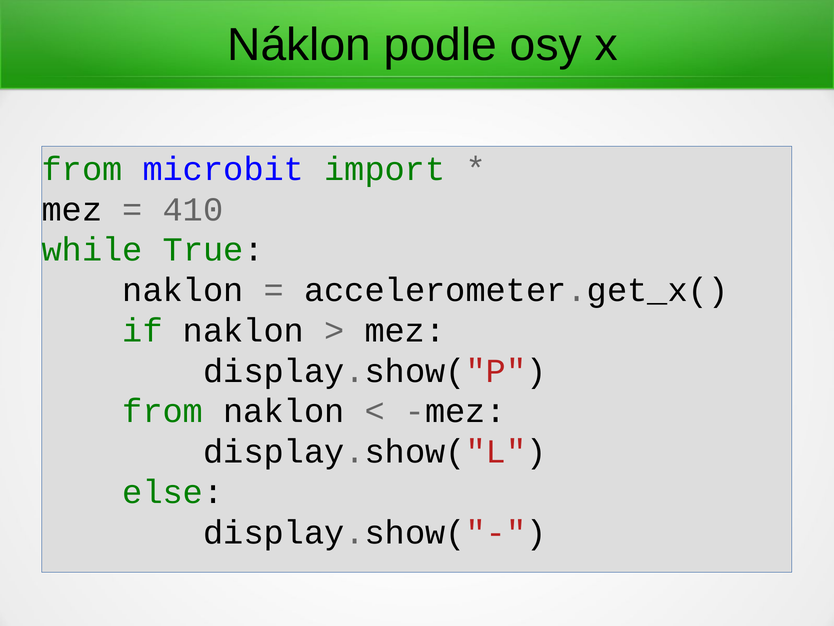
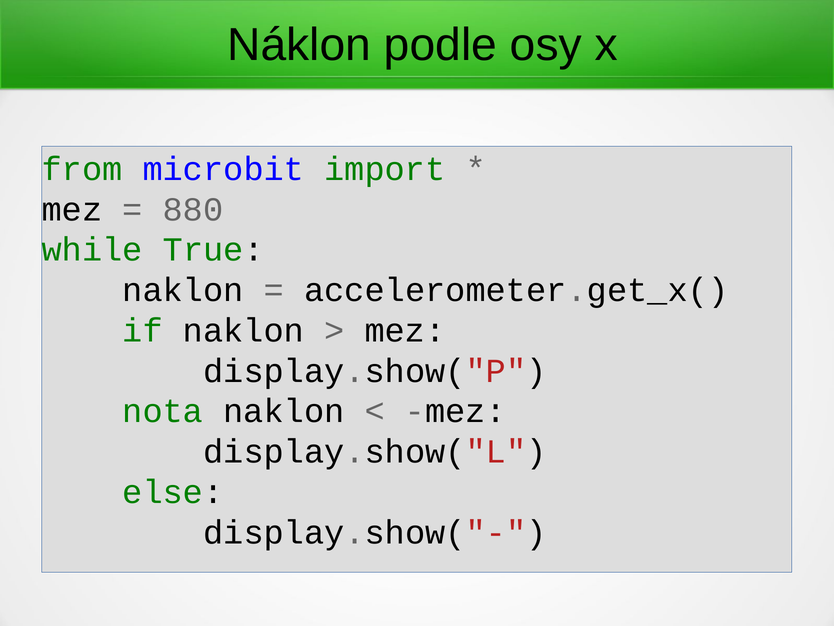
410: 410 -> 880
from at (163, 411): from -> nota
